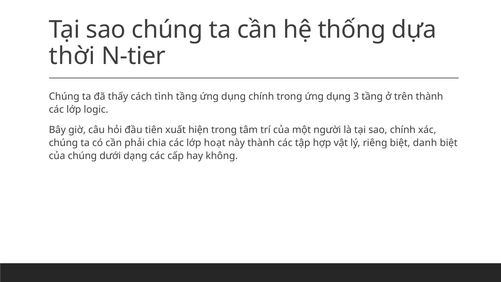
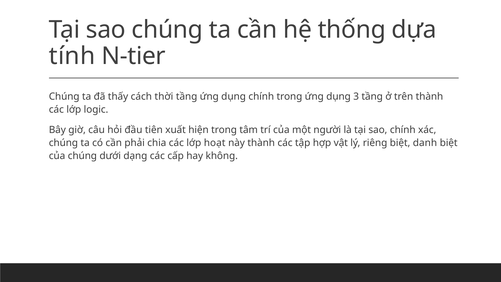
thời: thời -> tính
tình: tình -> thời
